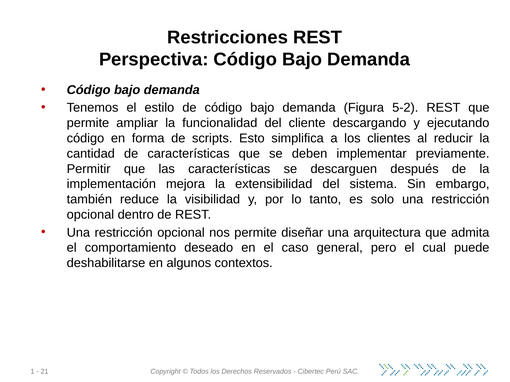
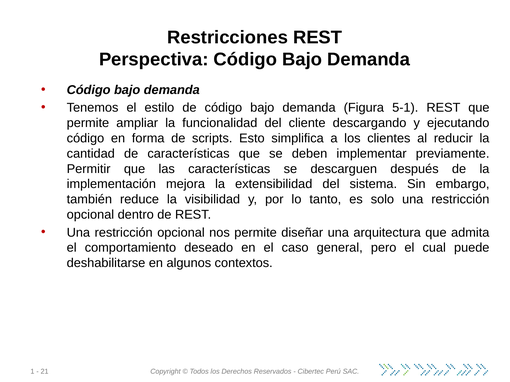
5-2: 5-2 -> 5-1
